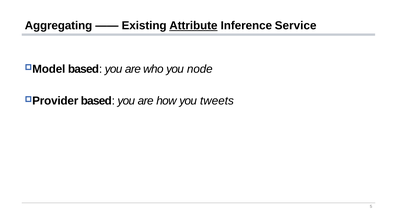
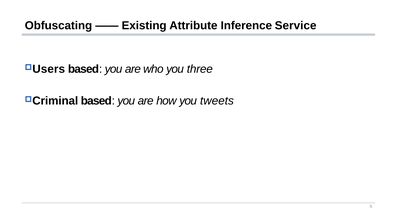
Aggregating: Aggregating -> Obfuscating
Attribute underline: present -> none
Model: Model -> Users
node: node -> three
Provider: Provider -> Criminal
